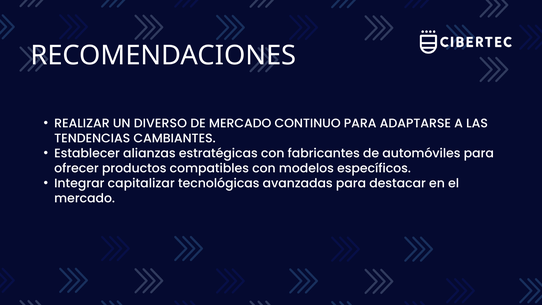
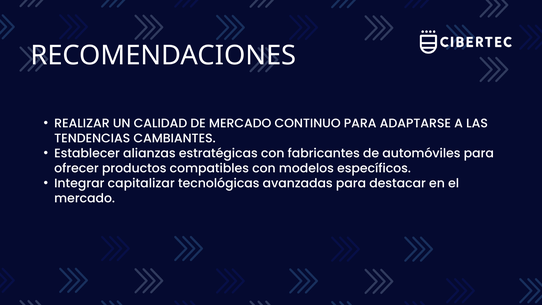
DIVERSO: DIVERSO -> CALIDAD
